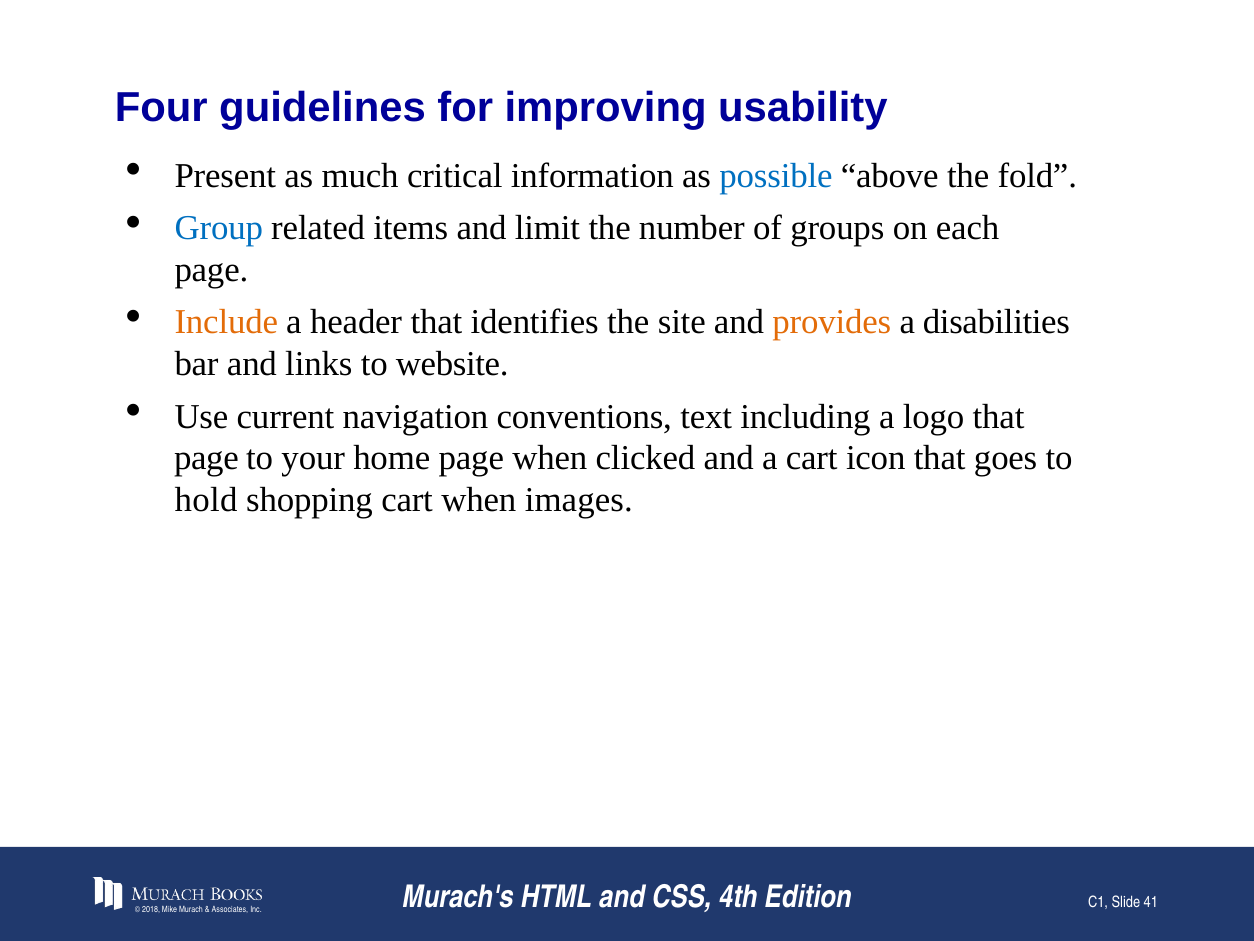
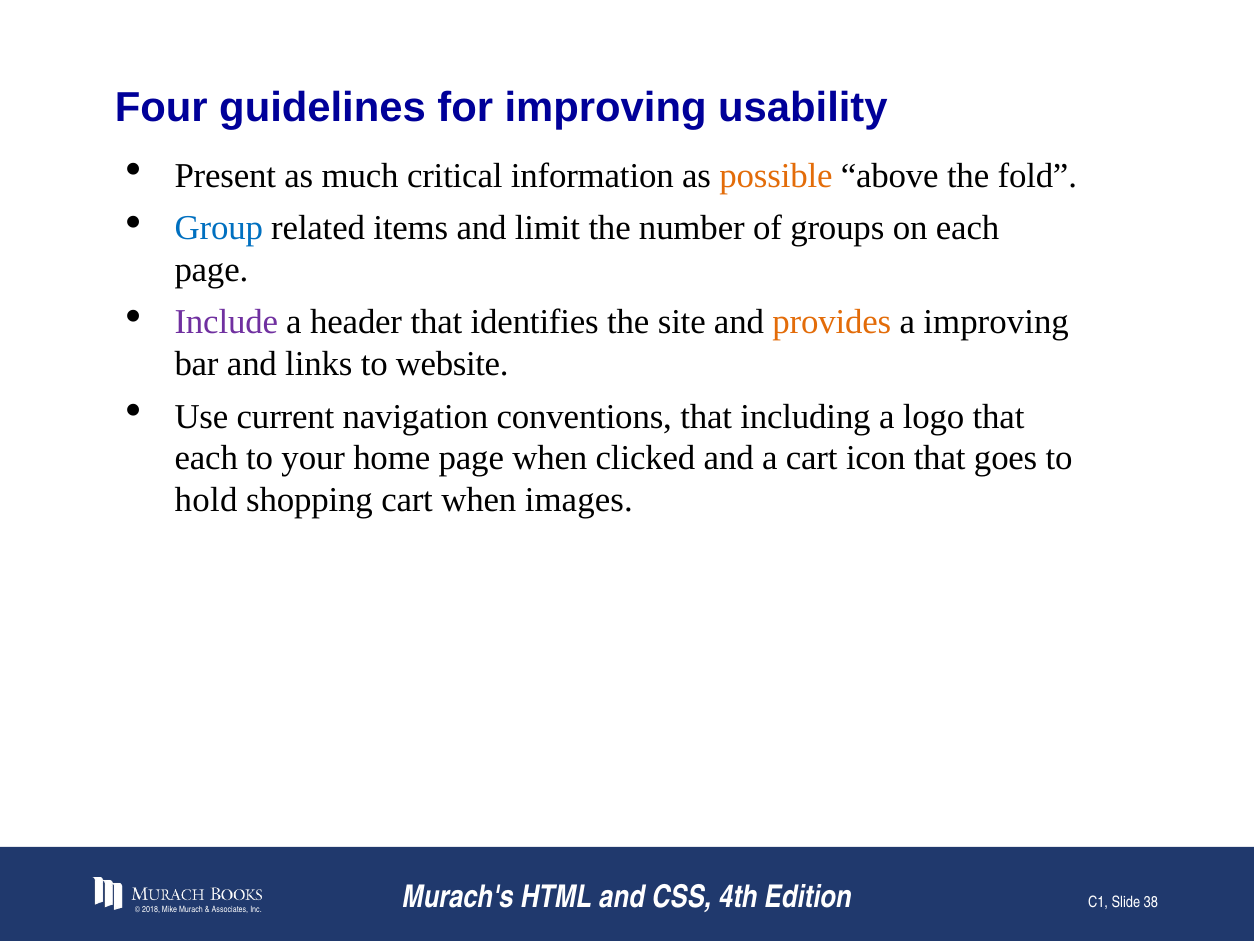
possible colour: blue -> orange
Include colour: orange -> purple
a disabilities: disabilities -> improving
conventions text: text -> that
page at (206, 458): page -> each
41: 41 -> 38
